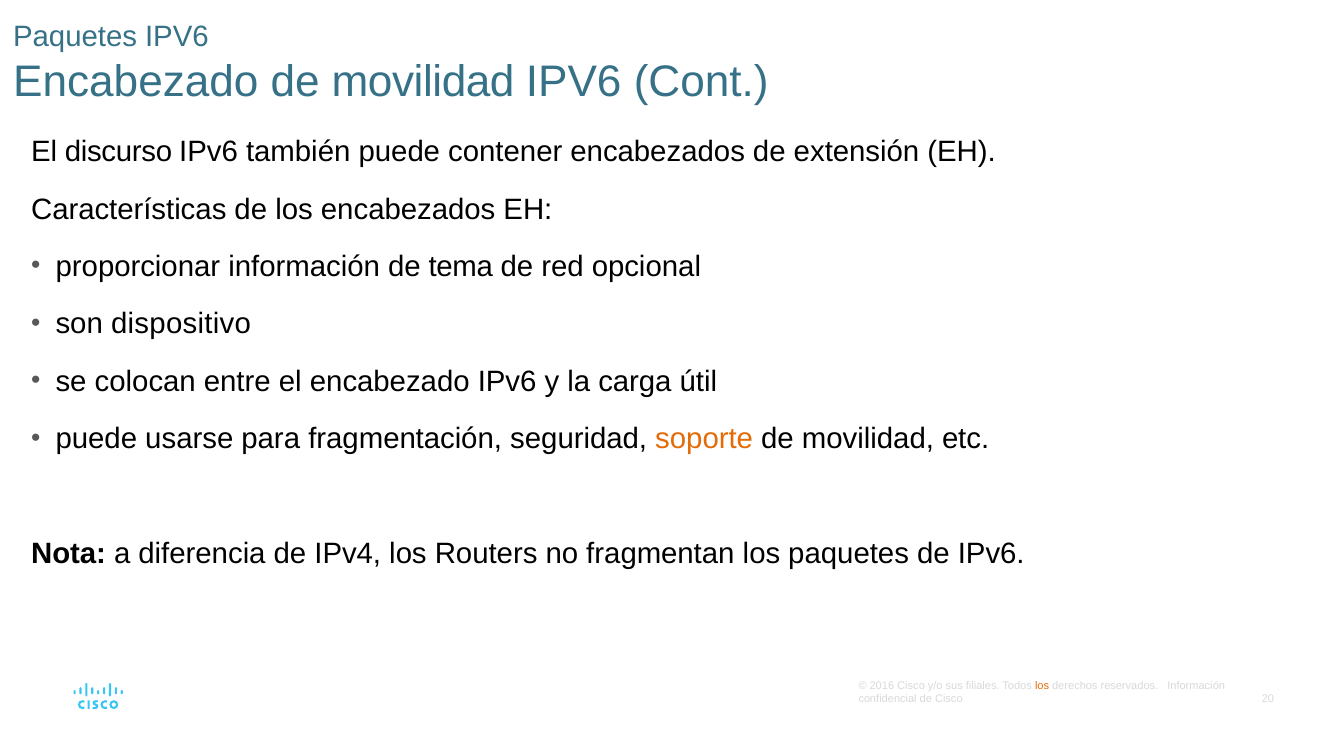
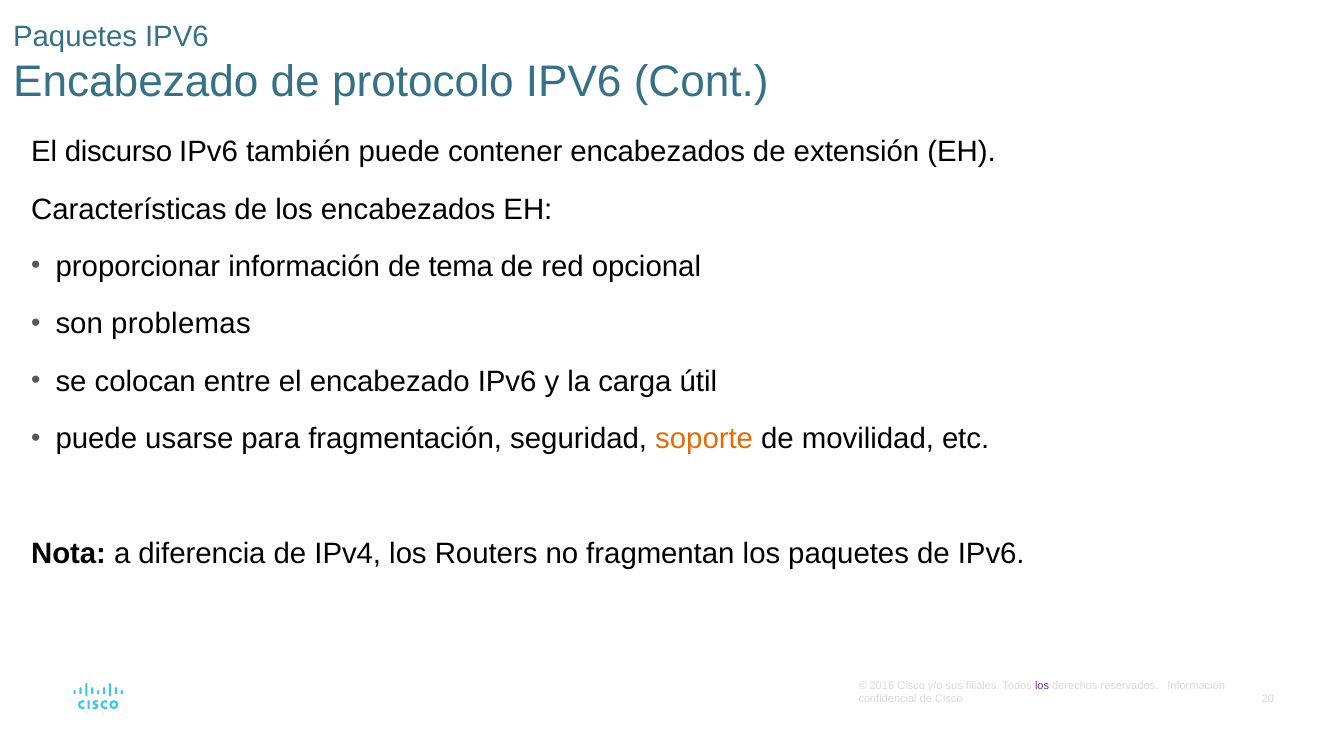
Encabezado de movilidad: movilidad -> protocolo
dispositivo: dispositivo -> problemas
los at (1042, 685) colour: orange -> purple
